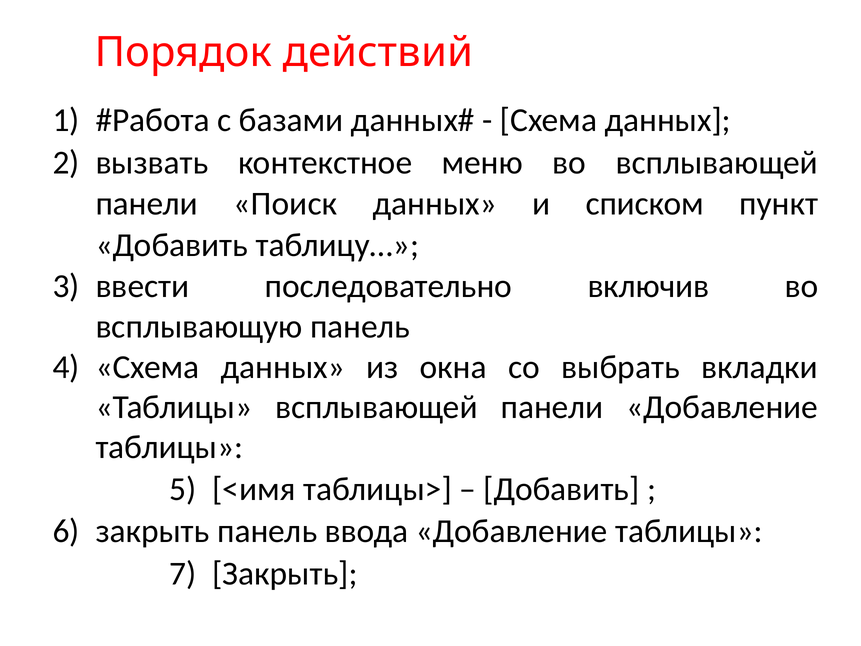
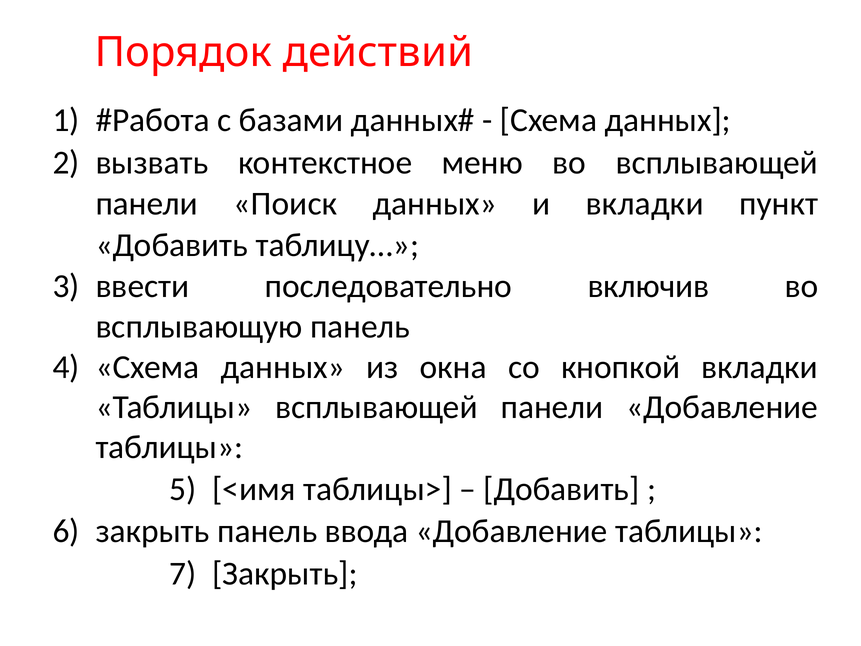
и списком: списком -> вкладки
выбрать: выбрать -> кнопкой
